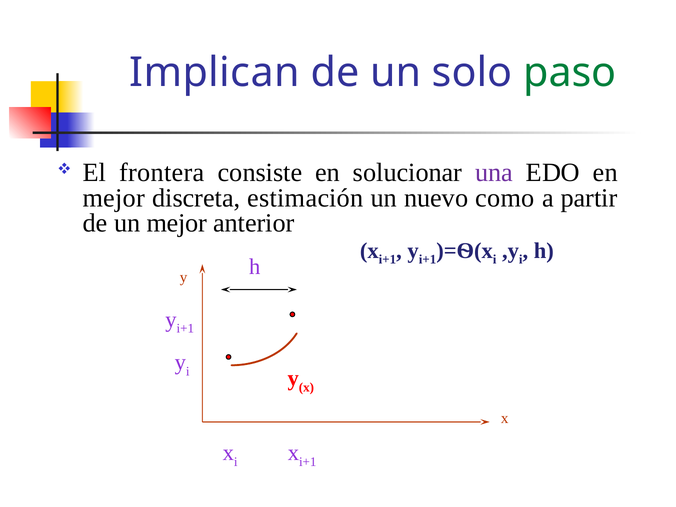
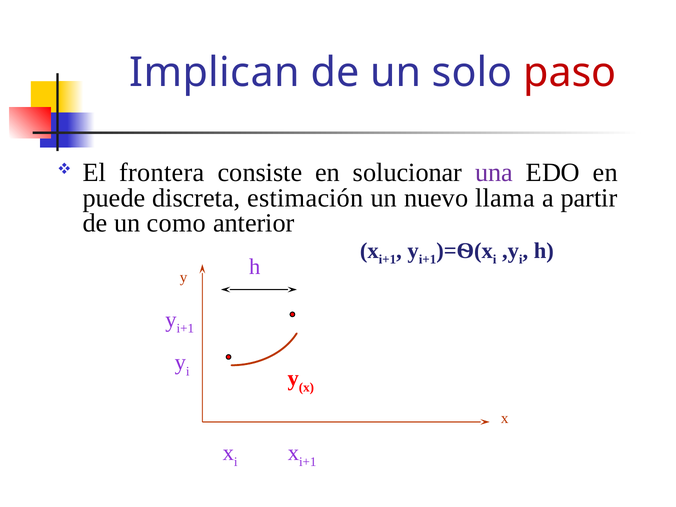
paso colour: green -> red
mejor at (114, 198): mejor -> puede
como: como -> llama
un mejor: mejor -> como
